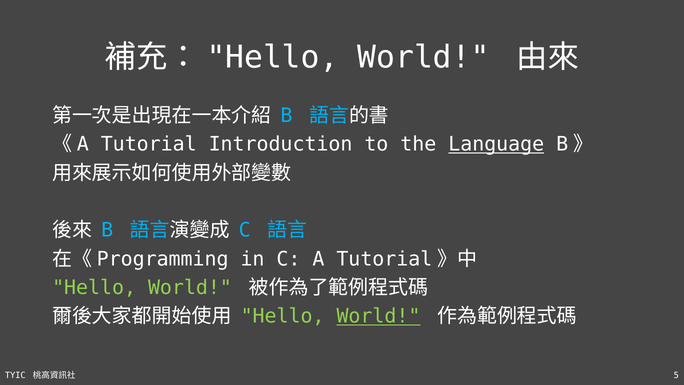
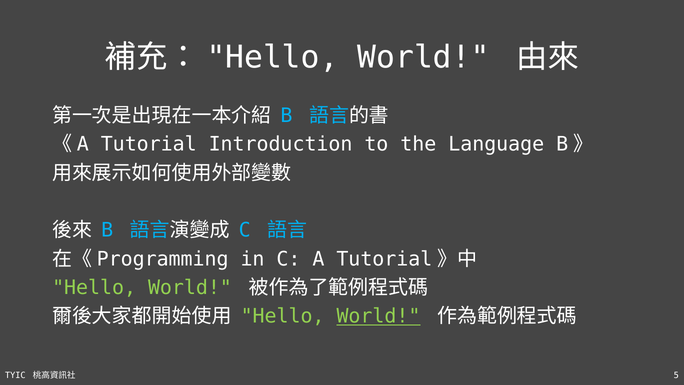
Language underline: present -> none
